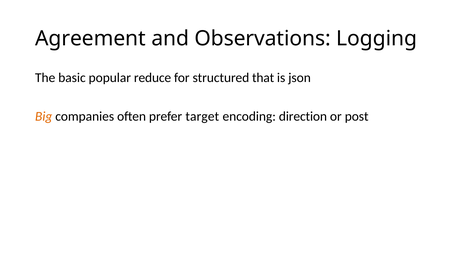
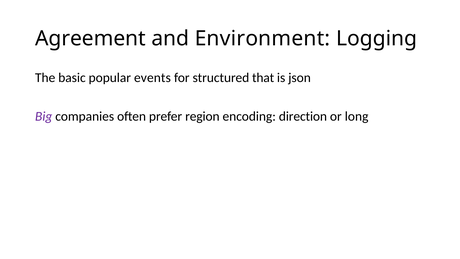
Observations: Observations -> Environment
reduce: reduce -> events
Big colour: orange -> purple
target: target -> region
post: post -> long
